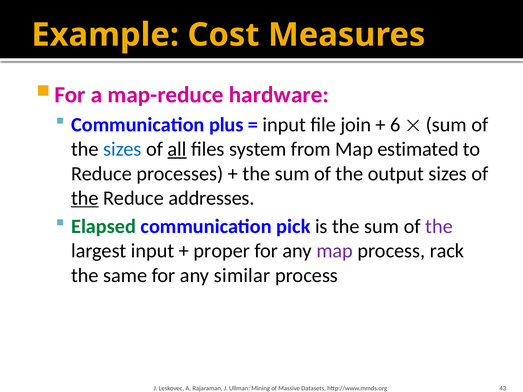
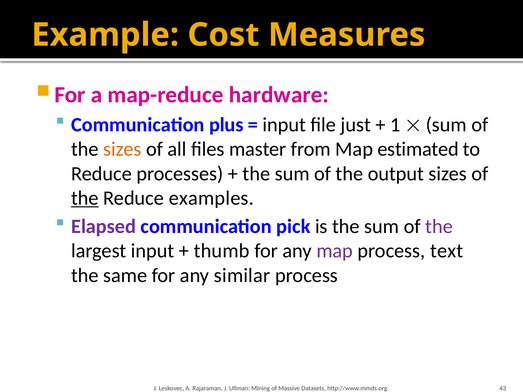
join: join -> just
6: 6 -> 1
sizes at (122, 149) colour: blue -> orange
all underline: present -> none
system: system -> master
addresses: addresses -> examples
Elapsed colour: green -> purple
proper: proper -> thumb
rack: rack -> text
